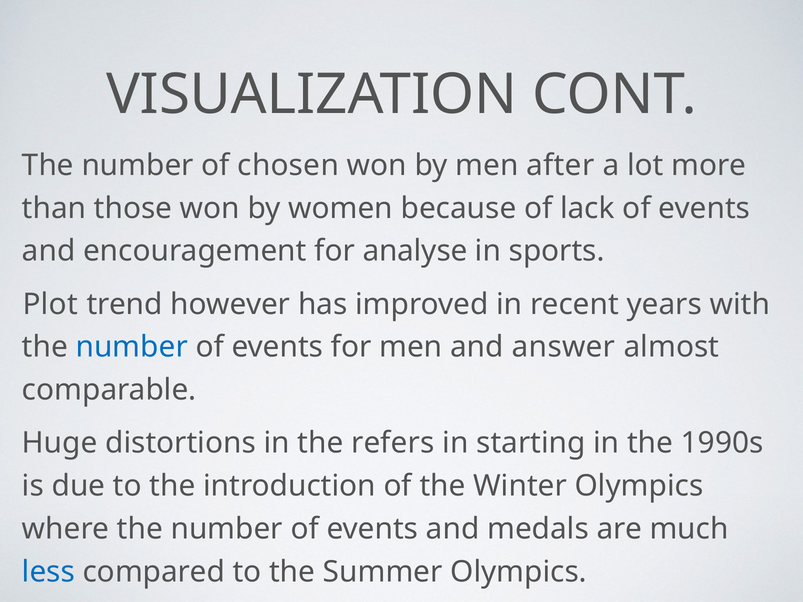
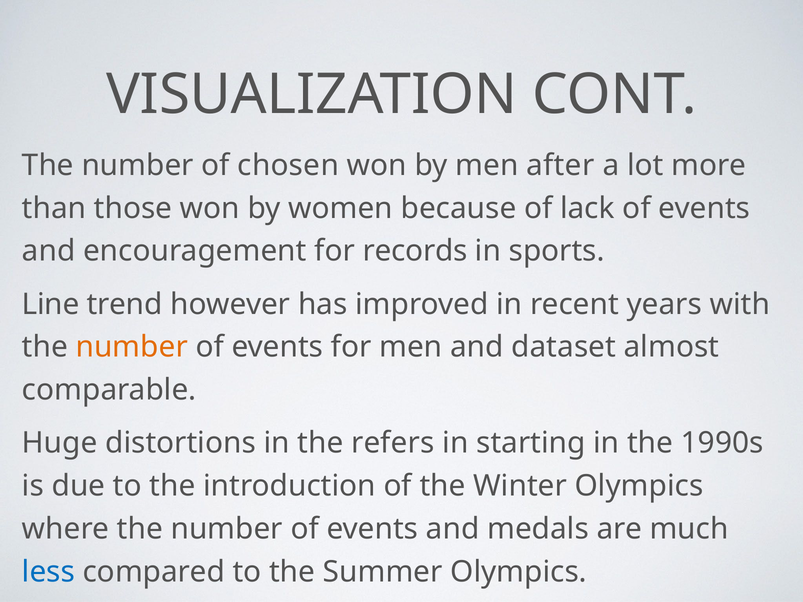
analyse: analyse -> records
Plot: Plot -> Line
number at (132, 347) colour: blue -> orange
answer: answer -> dataset
